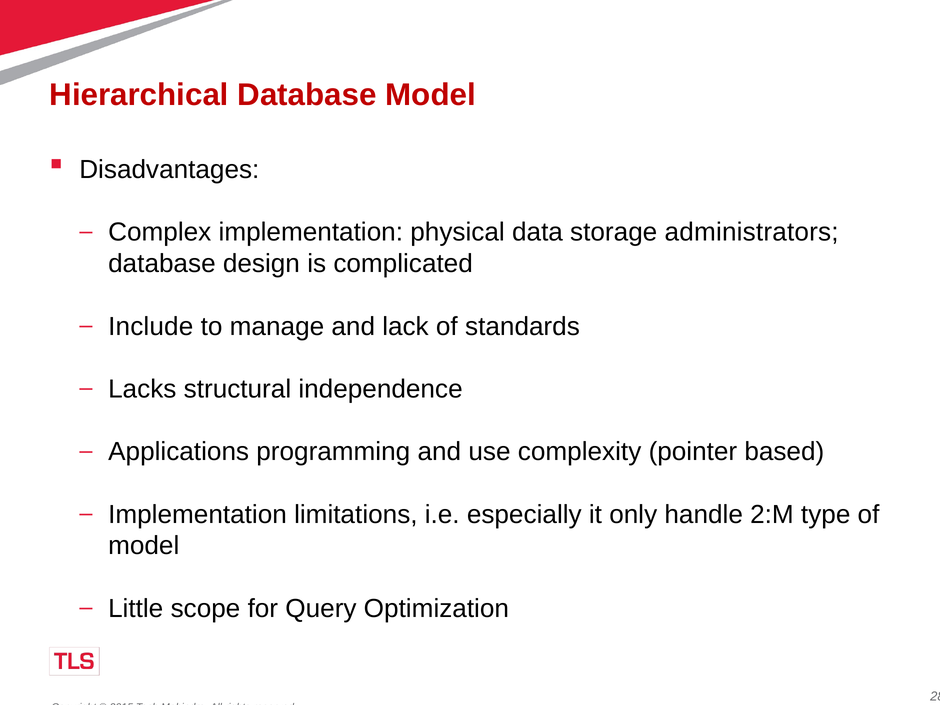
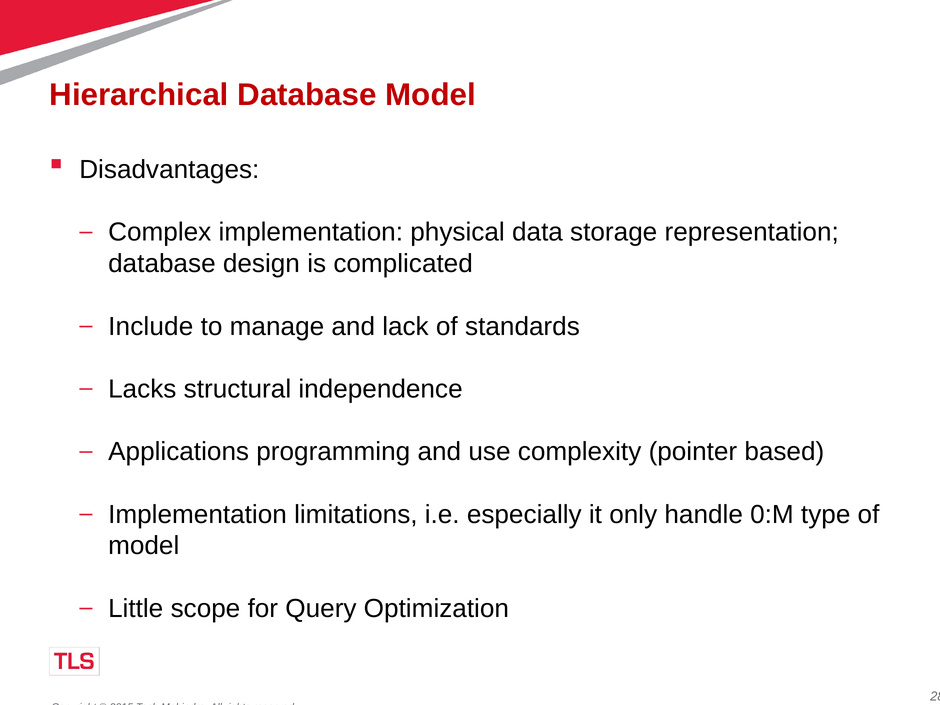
administrators: administrators -> representation
2:M: 2:M -> 0:M
